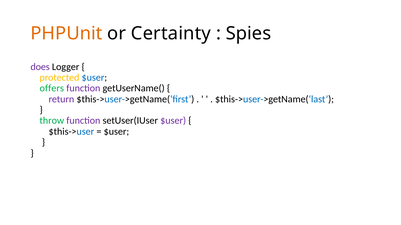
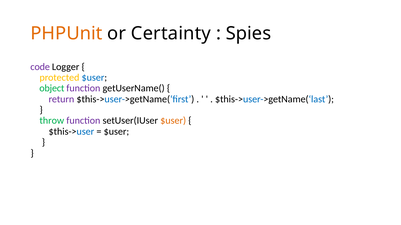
does: does -> code
offers: offers -> object
$user at (173, 121) colour: purple -> orange
